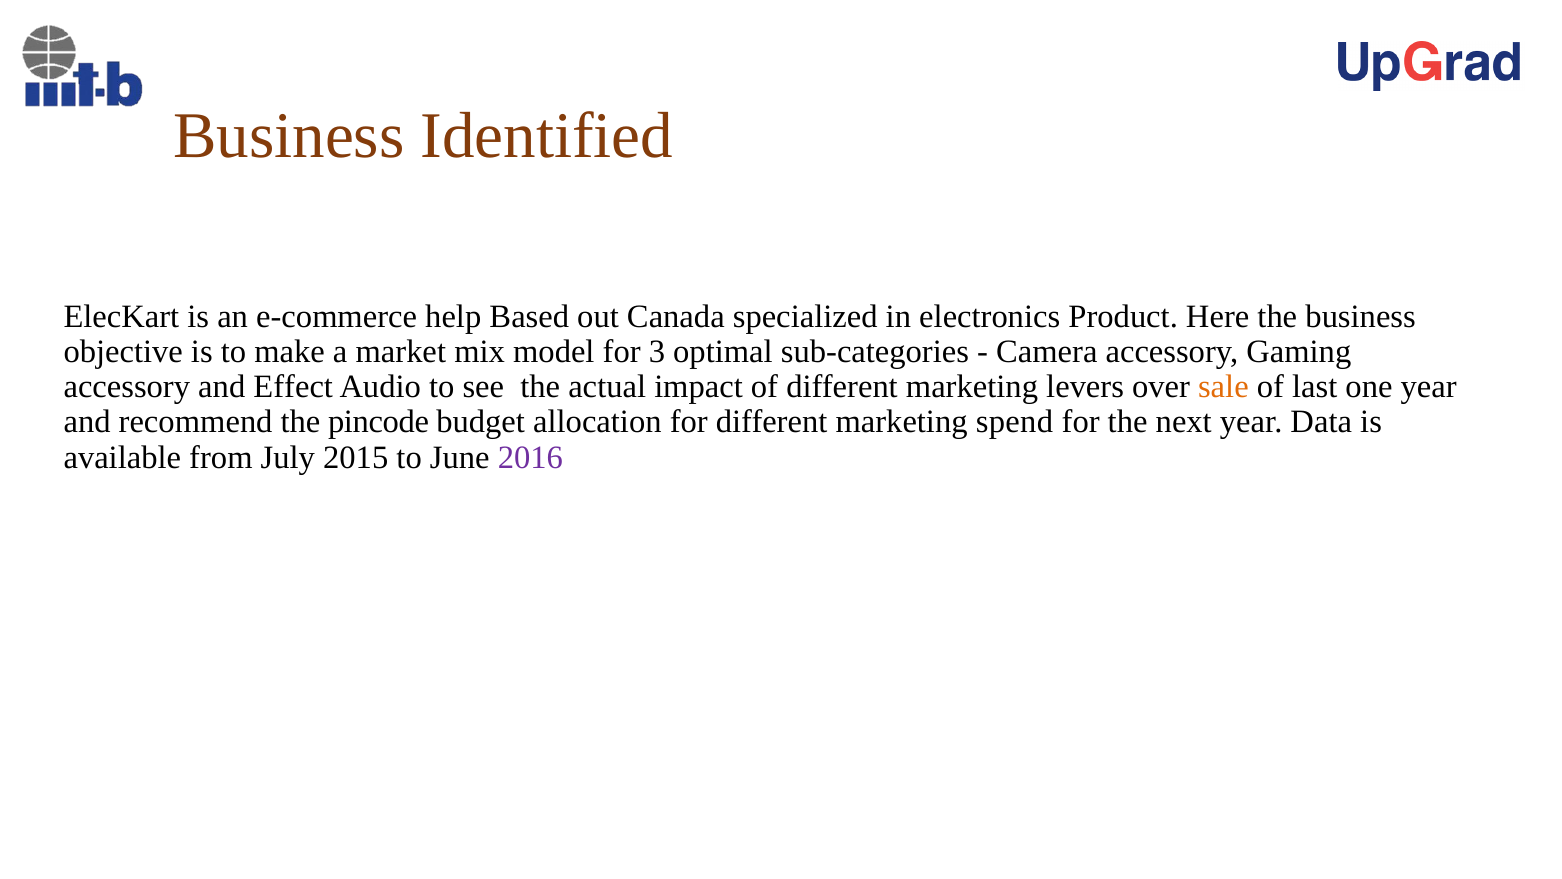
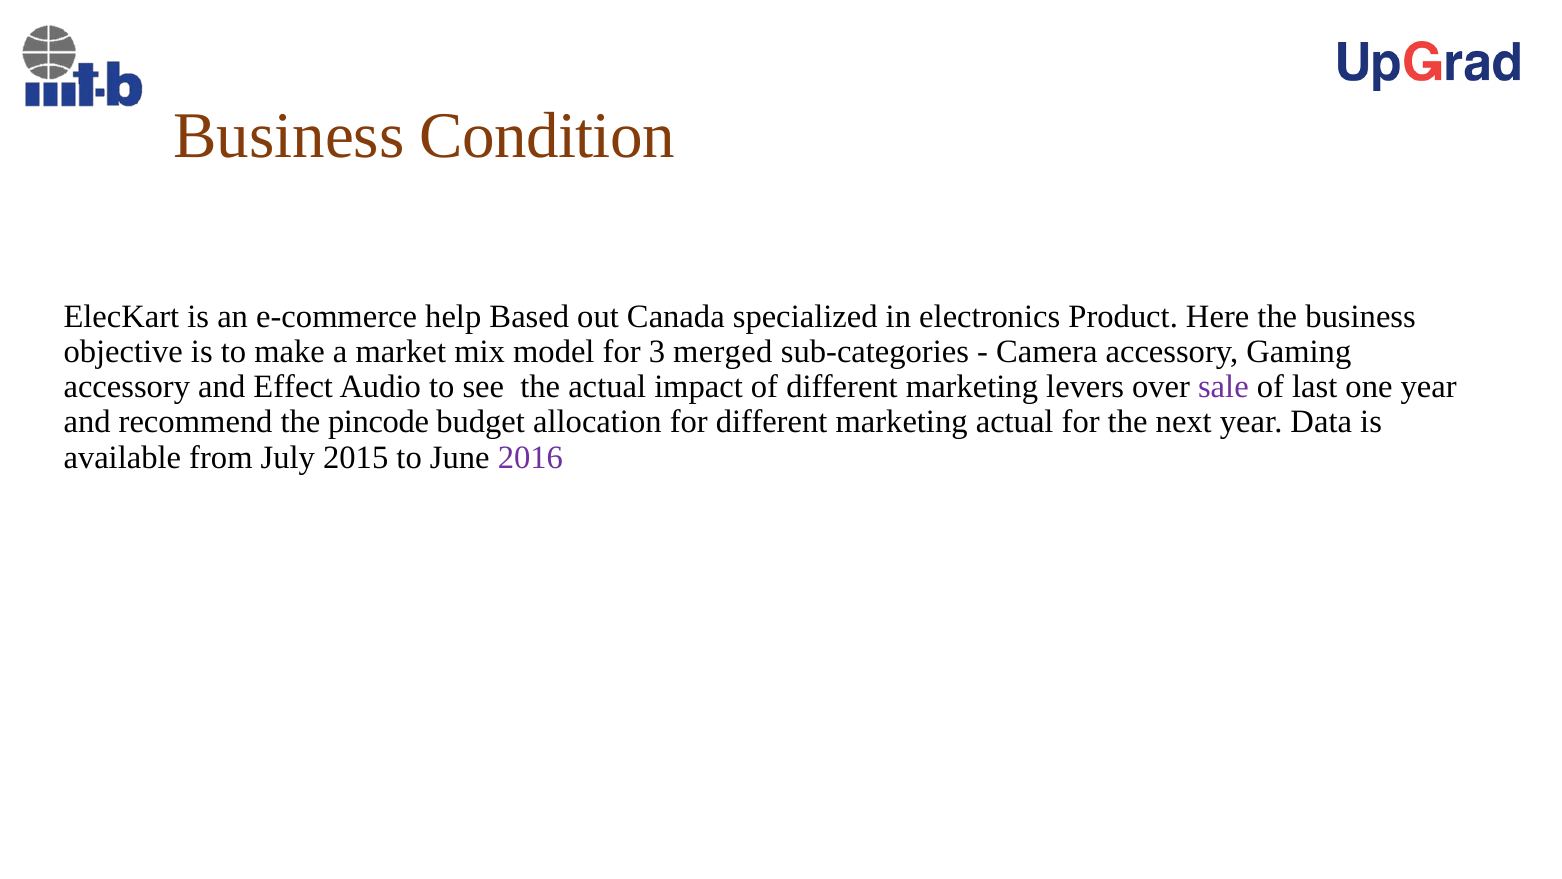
Identified: Identified -> Condition
optimal: optimal -> merged
sale colour: orange -> purple
marketing spend: spend -> actual
